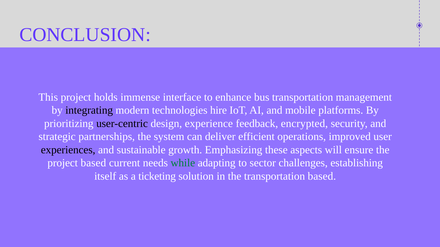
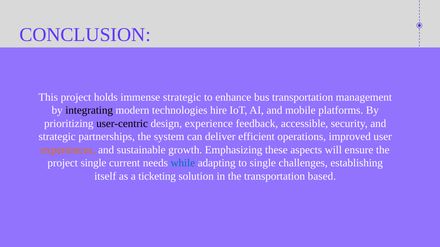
immense interface: interface -> strategic
encrypted: encrypted -> accessible
experiences colour: black -> orange
project based: based -> single
while colour: green -> blue
to sector: sector -> single
